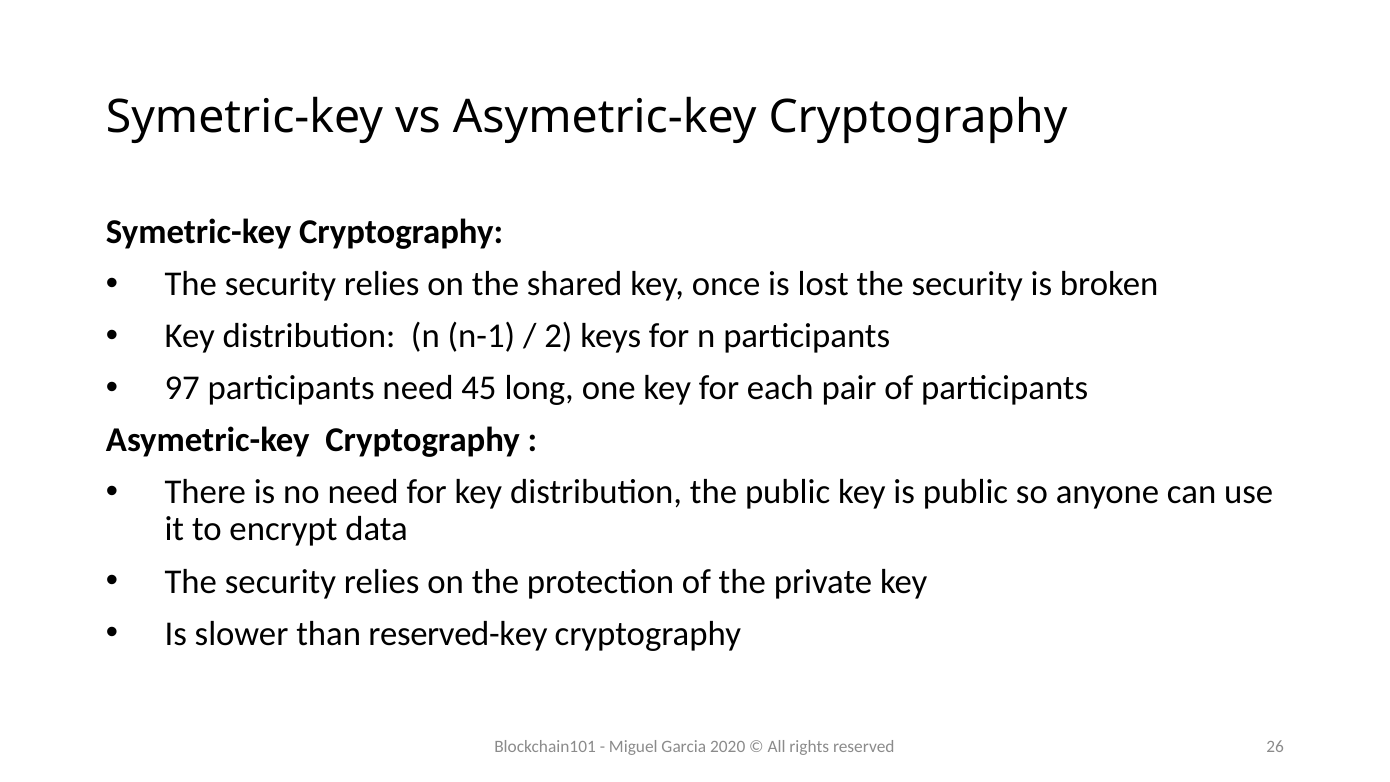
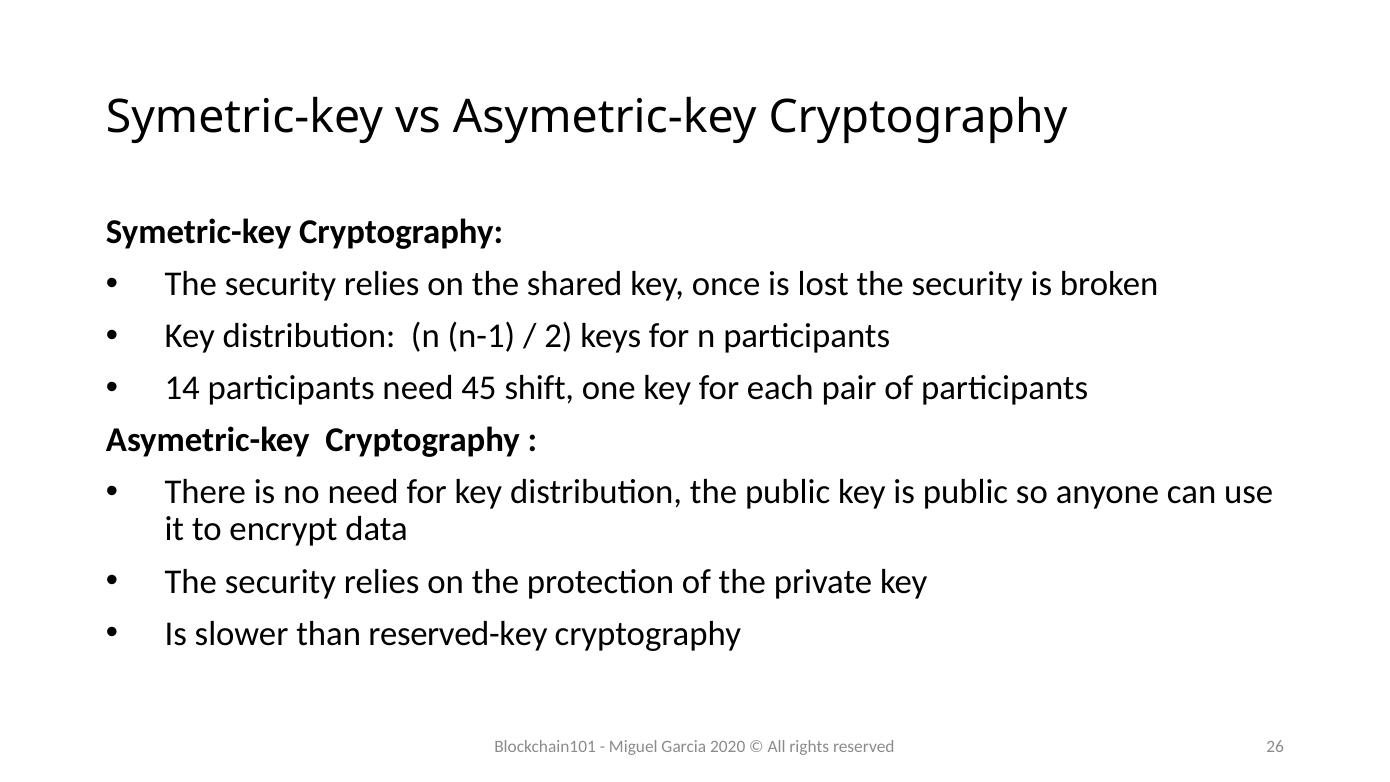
97: 97 -> 14
long: long -> shift
